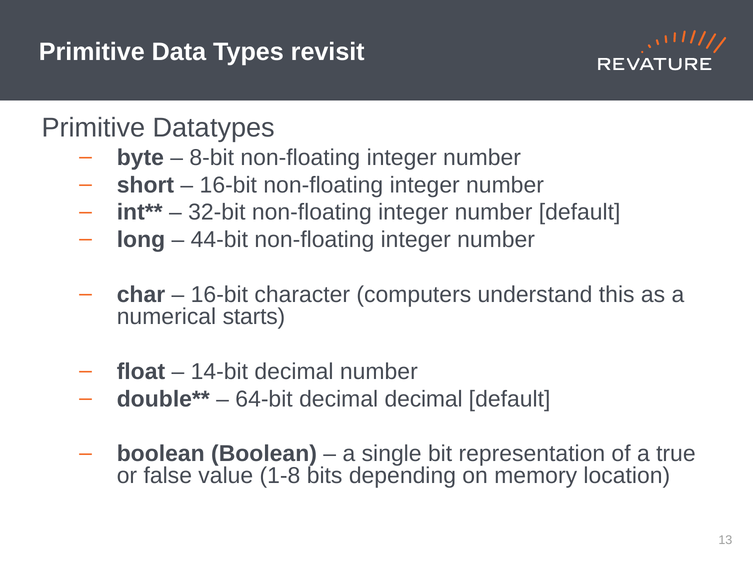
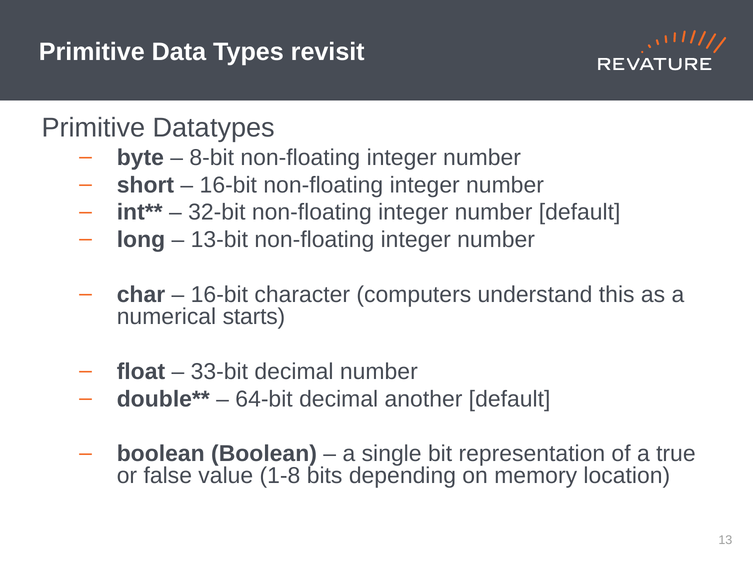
44-bit: 44-bit -> 13-bit
14-bit: 14-bit -> 33-bit
decimal decimal: decimal -> another
